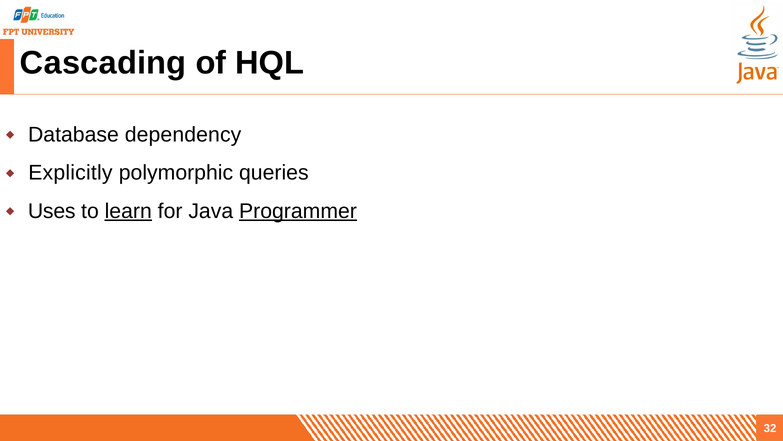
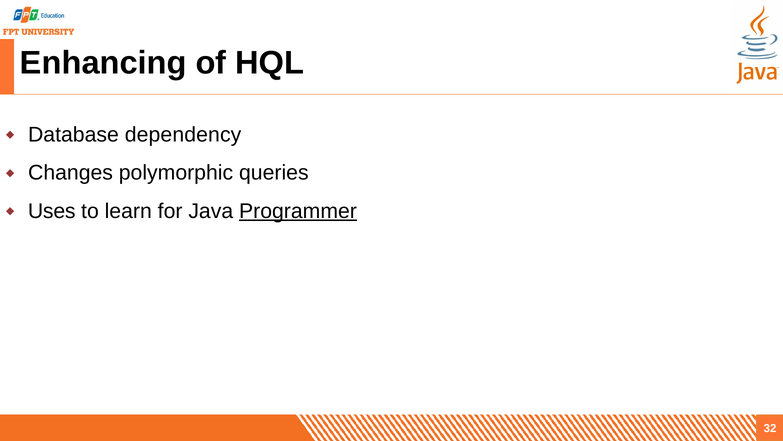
Cascading: Cascading -> Enhancing
Explicitly: Explicitly -> Changes
learn underline: present -> none
